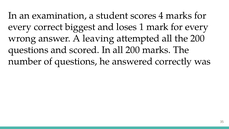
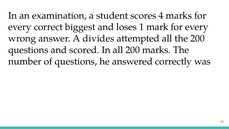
leaving: leaving -> divides
